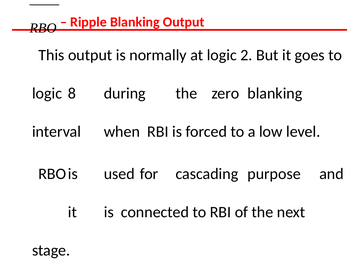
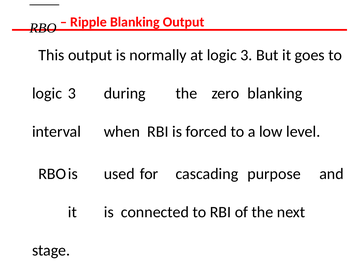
at logic 2: 2 -> 3
8 at (72, 93): 8 -> 3
